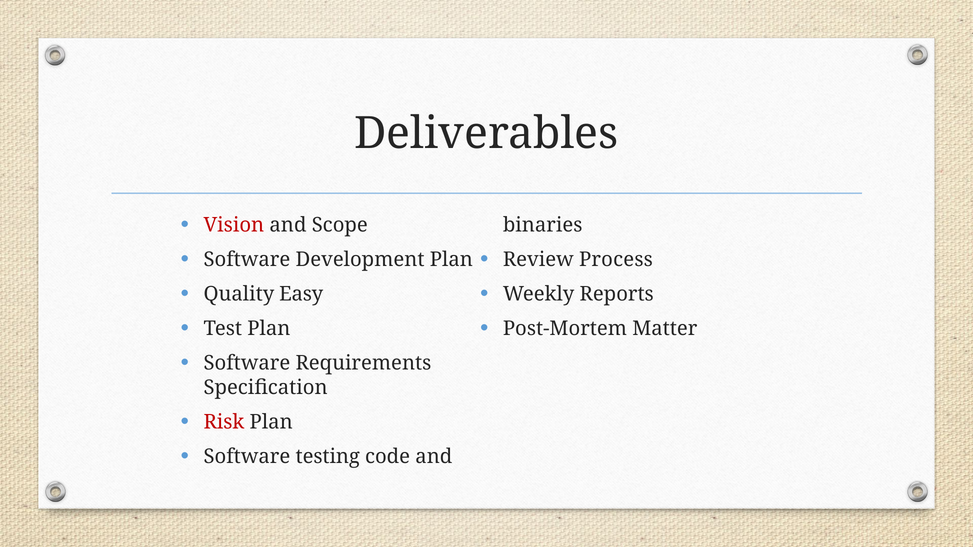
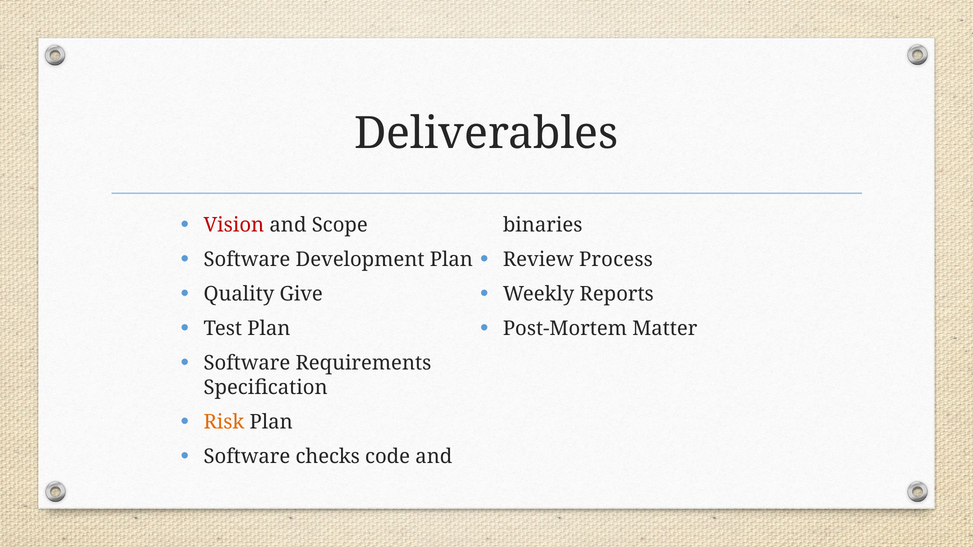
Easy: Easy -> Give
Risk colour: red -> orange
testing: testing -> checks
